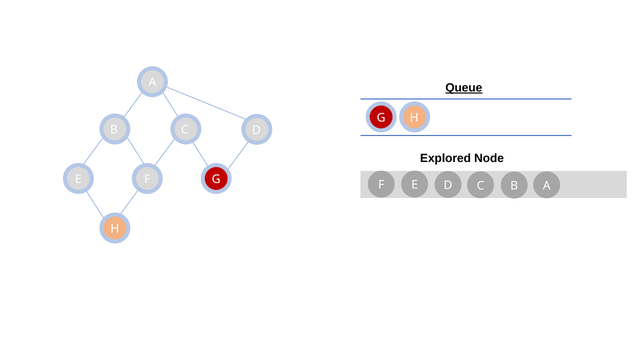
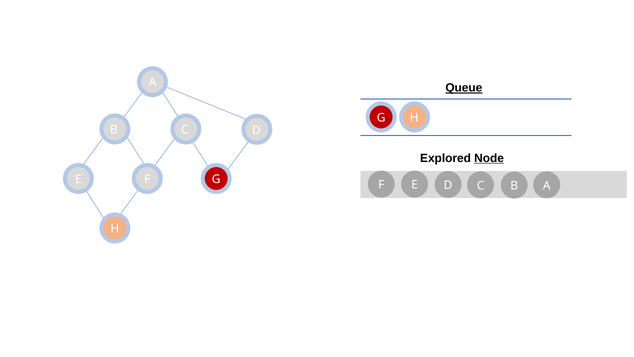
Node underline: none -> present
